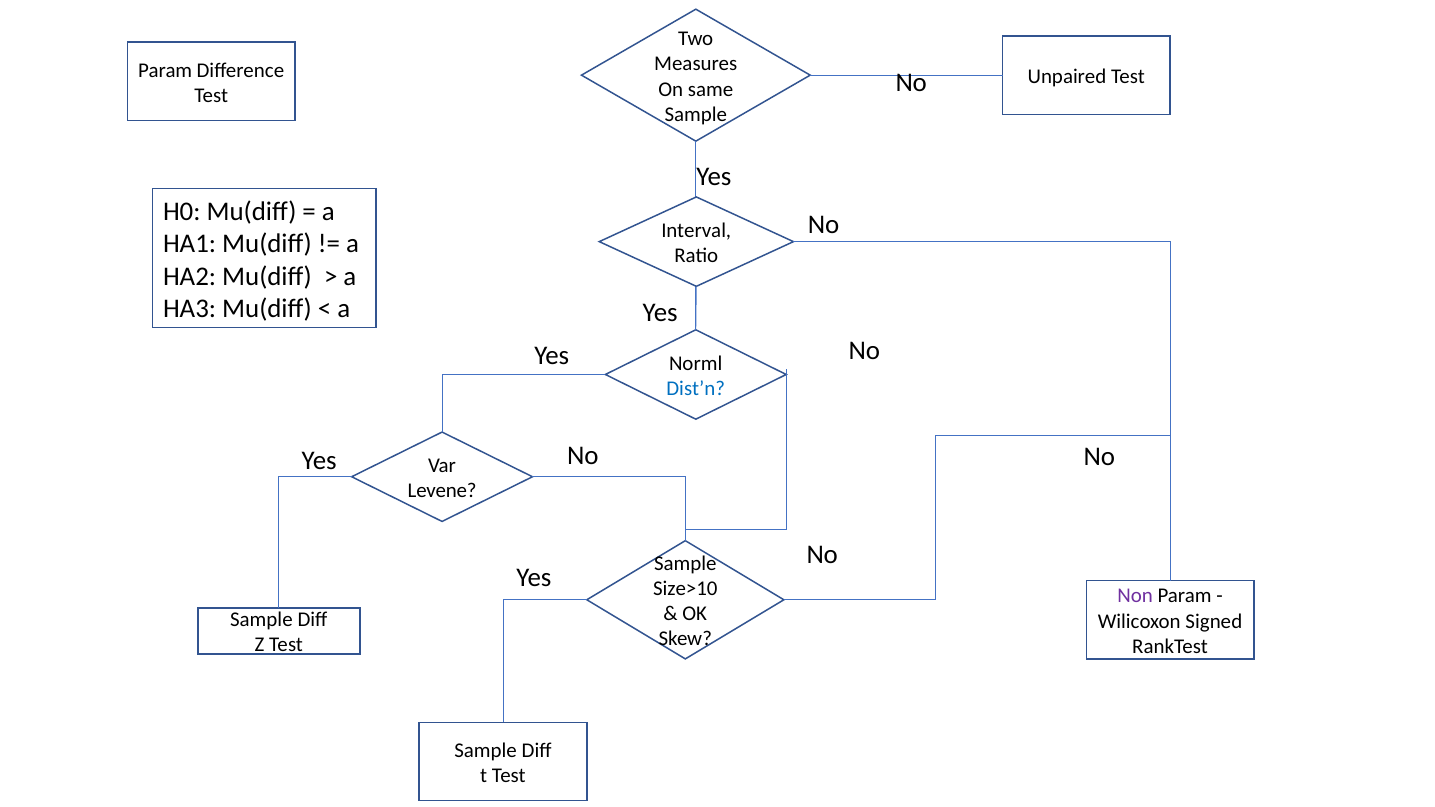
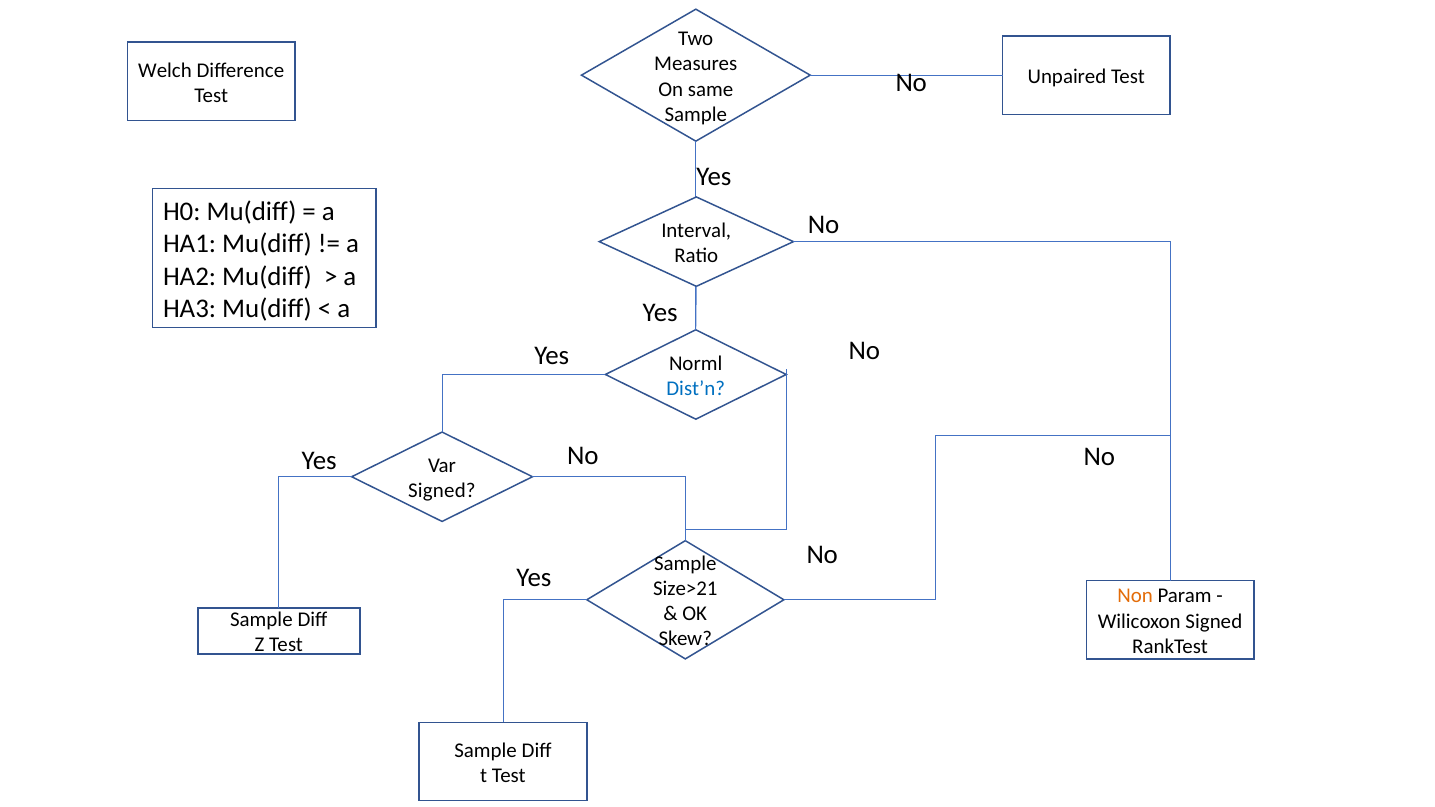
Param at (165, 70): Param -> Welch
Levene at (442, 491): Levene -> Signed
Size>10: Size>10 -> Size>21
Non colour: purple -> orange
